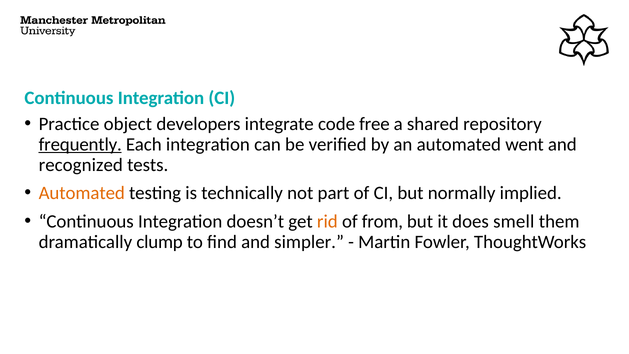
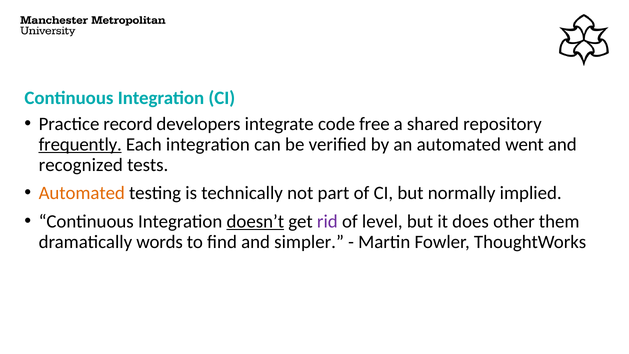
object: object -> record
doesn’t underline: none -> present
rid colour: orange -> purple
from: from -> level
smell: smell -> other
clump: clump -> words
